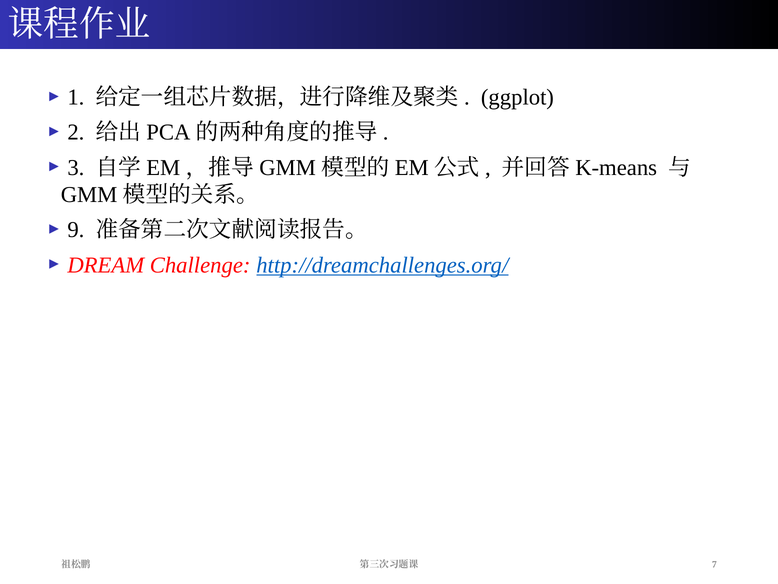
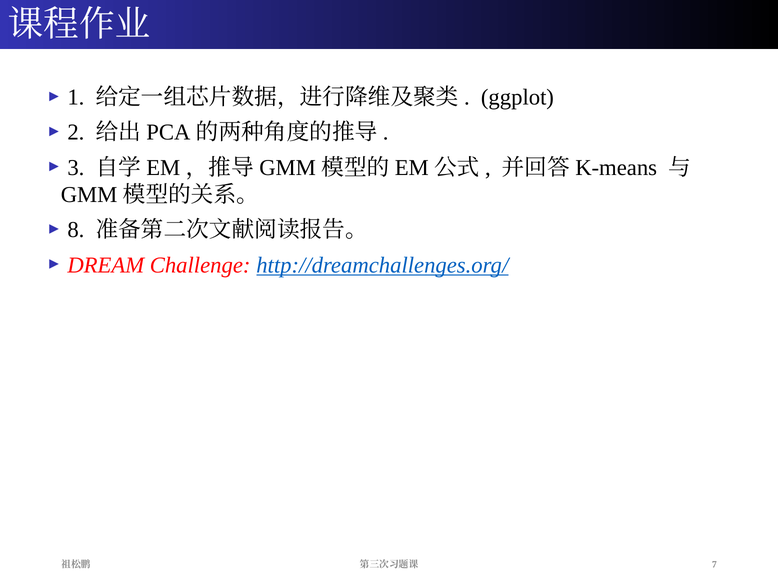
9: 9 -> 8
